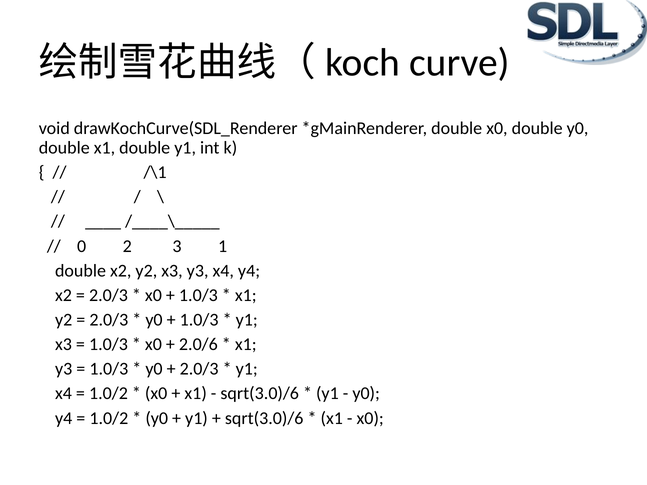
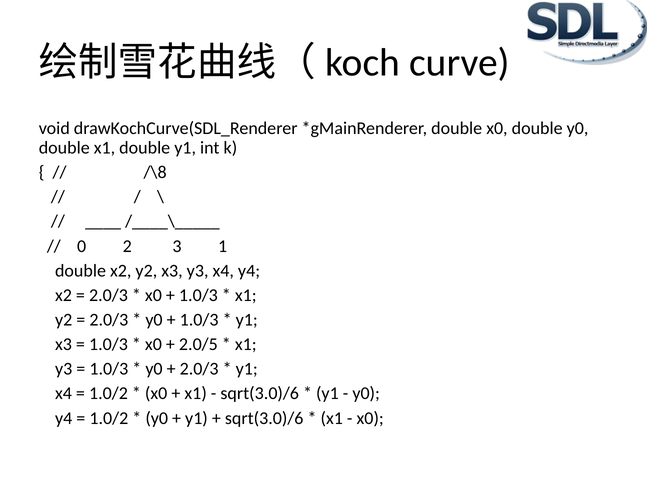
/\1: /\1 -> /\8
2.0/6: 2.0/6 -> 2.0/5
